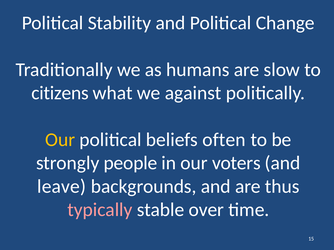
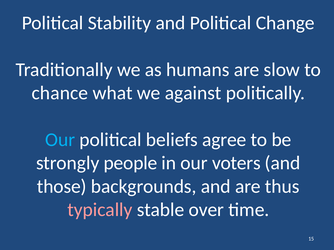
citizens: citizens -> chance
Our at (60, 140) colour: yellow -> light blue
often: often -> agree
leave: leave -> those
